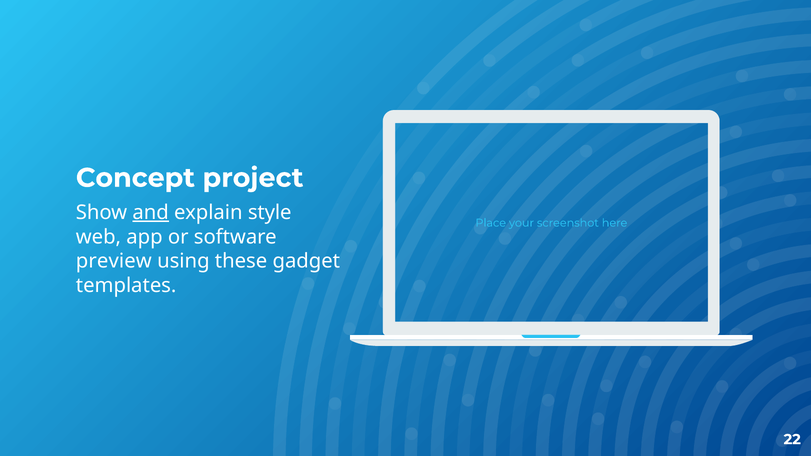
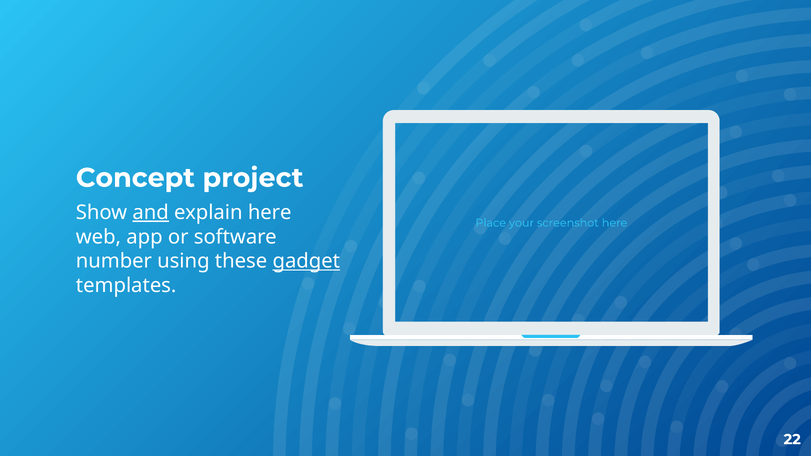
explain style: style -> here
preview: preview -> number
gadget underline: none -> present
